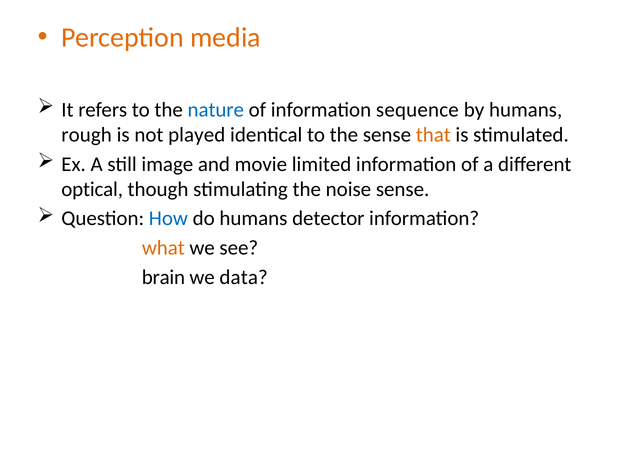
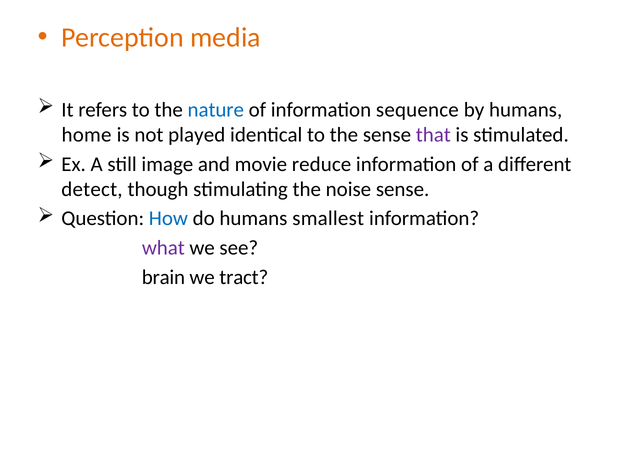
rough: rough -> home
that colour: orange -> purple
limited: limited -> reduce
optical: optical -> detect
detector: detector -> smallest
what colour: orange -> purple
data: data -> tract
